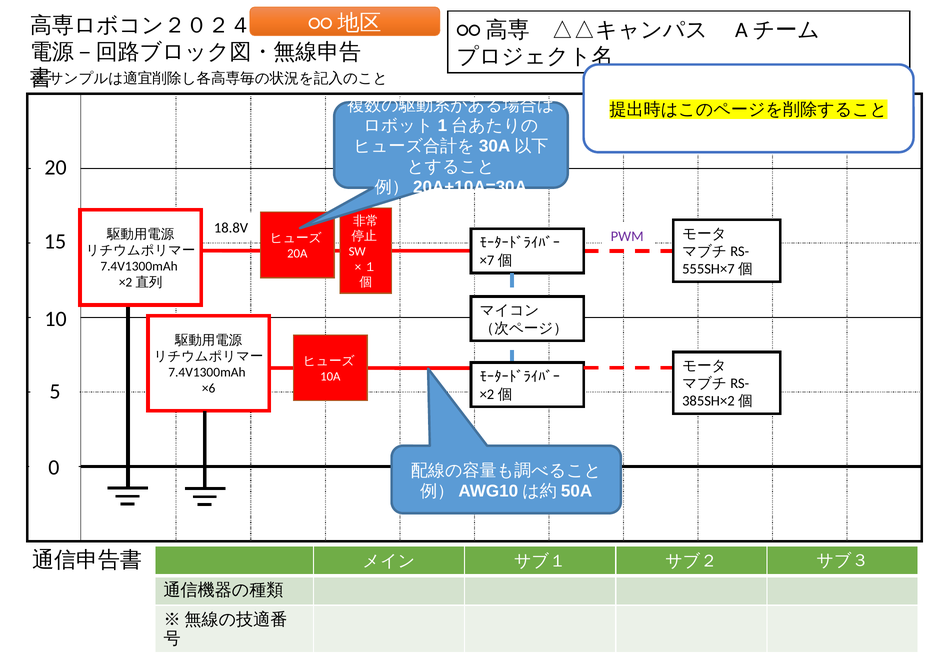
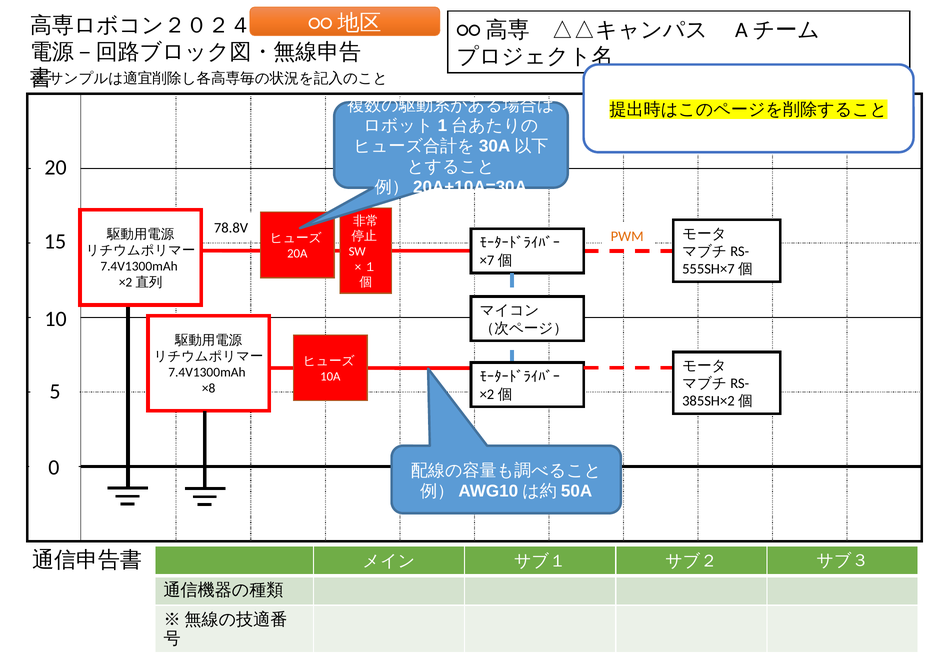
18.8V: 18.8V -> 78.8V
PWM colour: purple -> orange
×6: ×6 -> ×8
